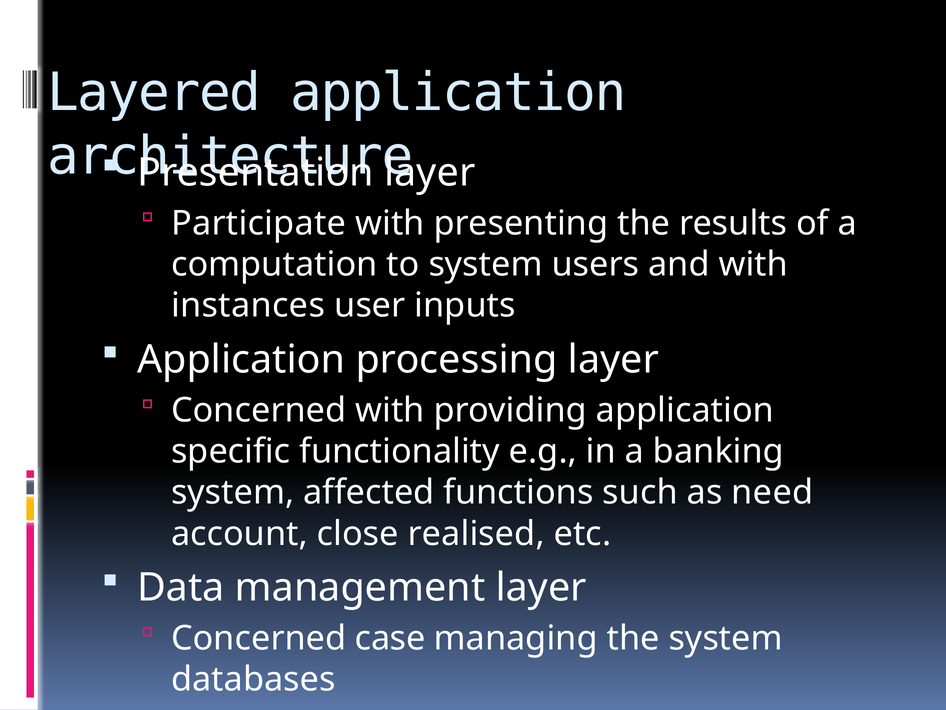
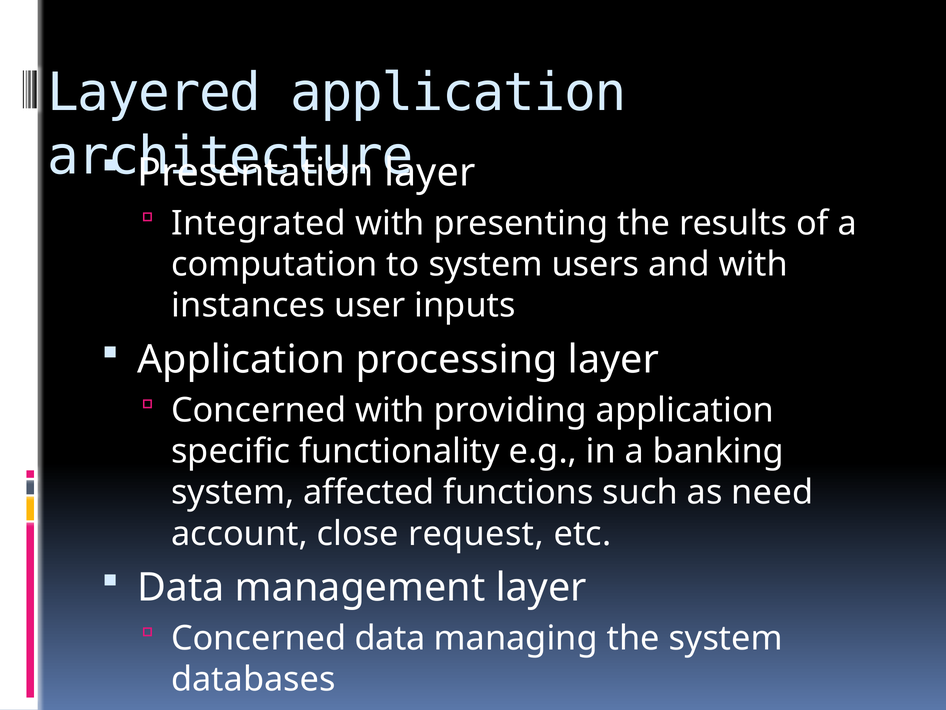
Participate: Participate -> Integrated
realised: realised -> request
Concerned case: case -> data
